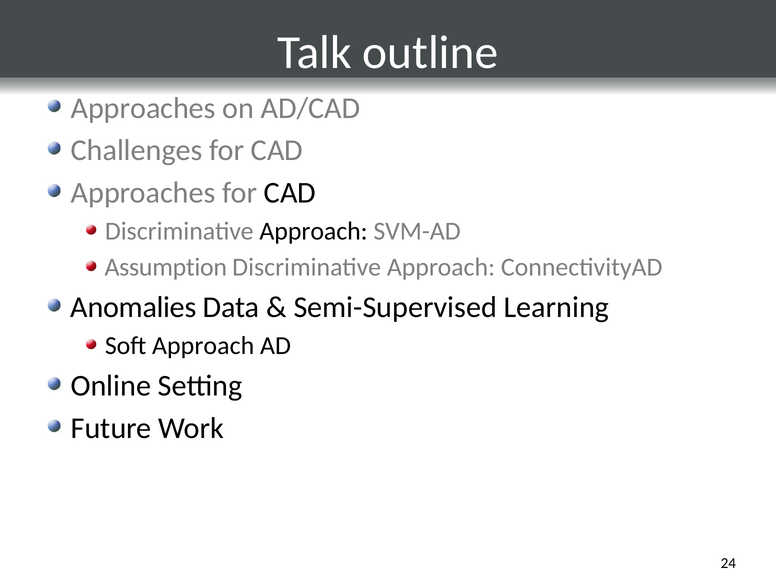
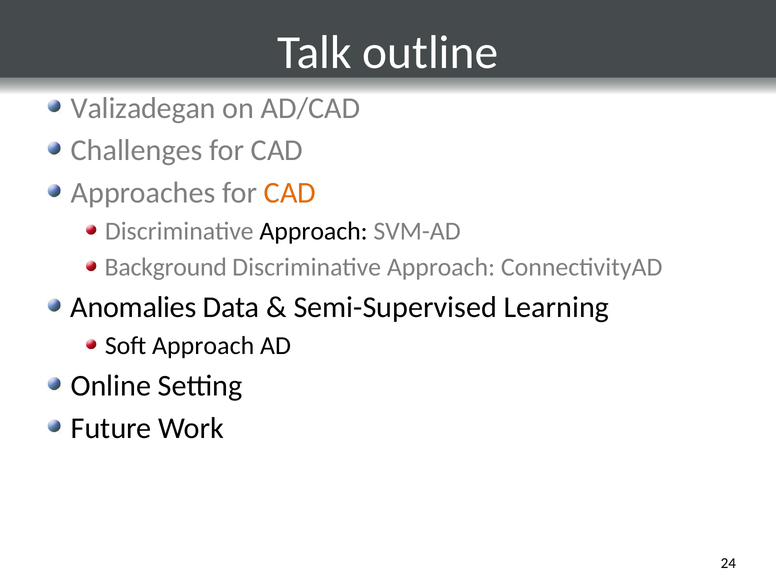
Approaches at (143, 108): Approaches -> Valizadegan
CAD at (290, 193) colour: black -> orange
Assumption: Assumption -> Background
